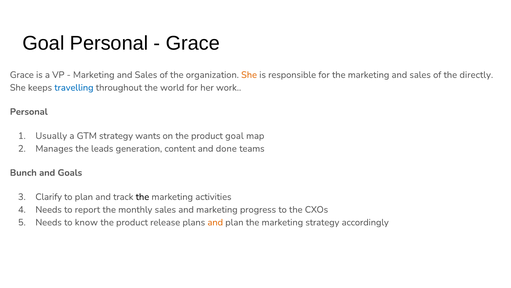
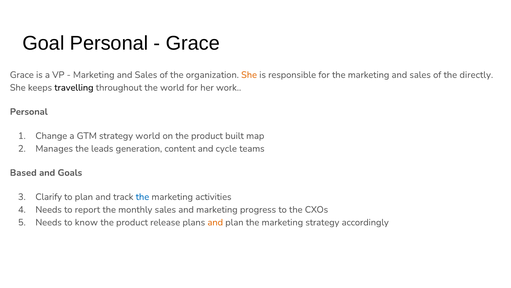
travelling colour: blue -> black
Usually: Usually -> Change
strategy wants: wants -> world
product goal: goal -> built
done: done -> cycle
Bunch: Bunch -> Based
the at (142, 196) colour: black -> blue
